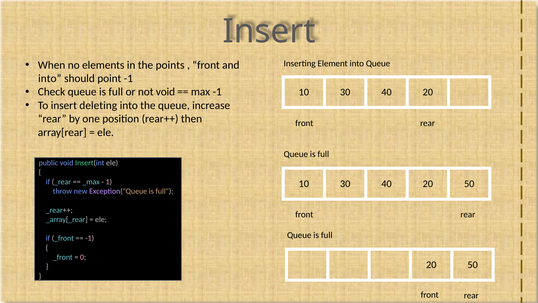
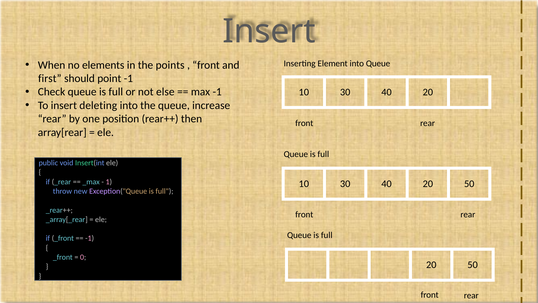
into at (50, 78): into -> first
not void: void -> else
